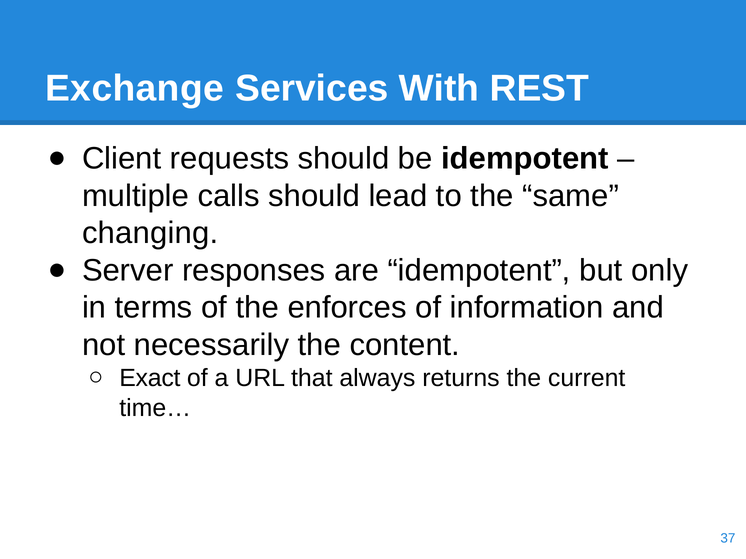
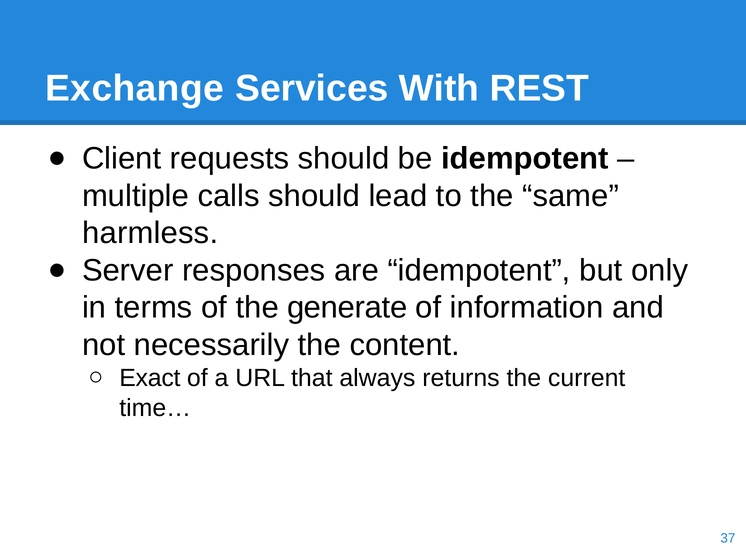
changing: changing -> harmless
enforces: enforces -> generate
